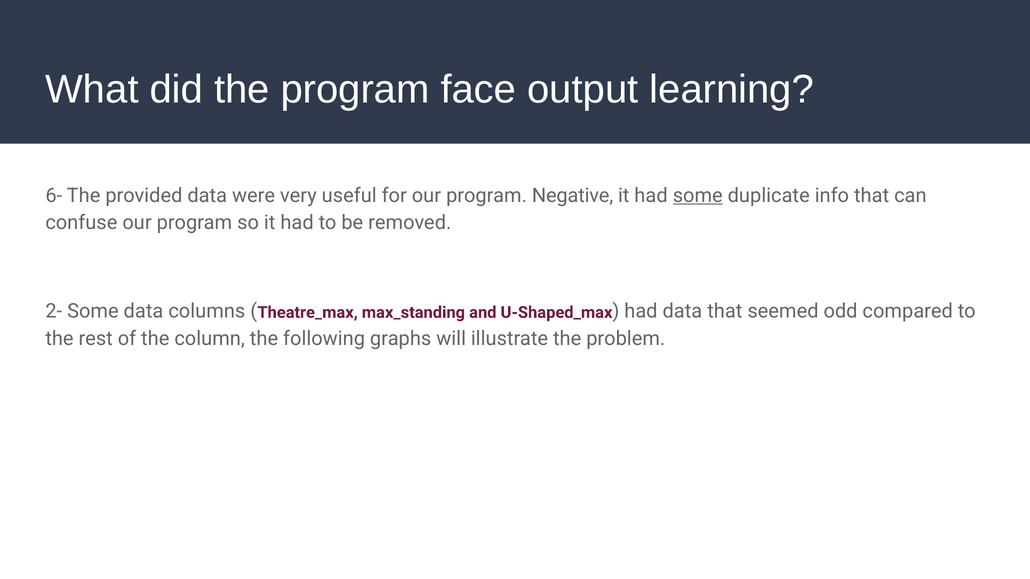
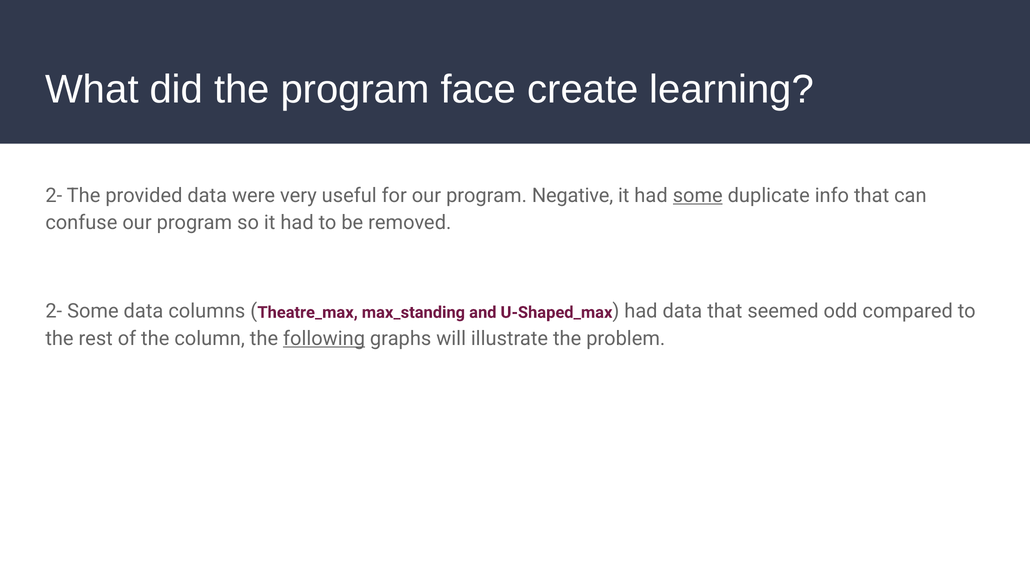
output: output -> create
6- at (54, 196): 6- -> 2-
following underline: none -> present
